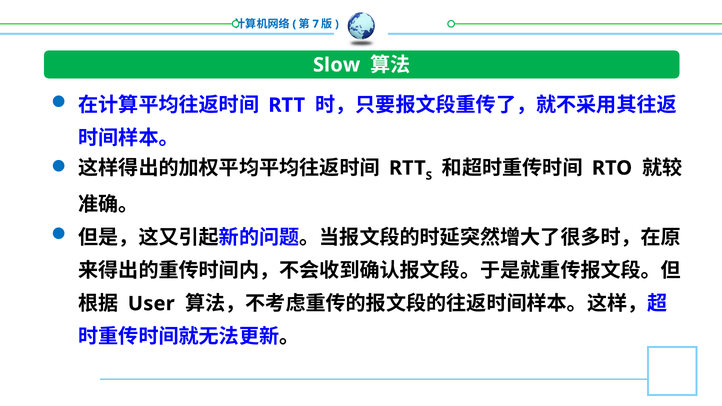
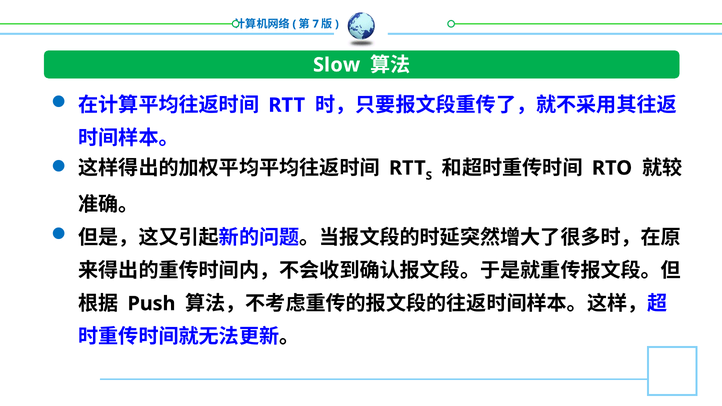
User: User -> Push
